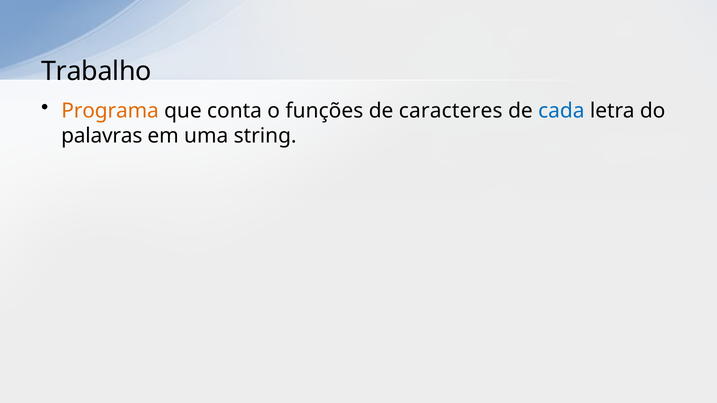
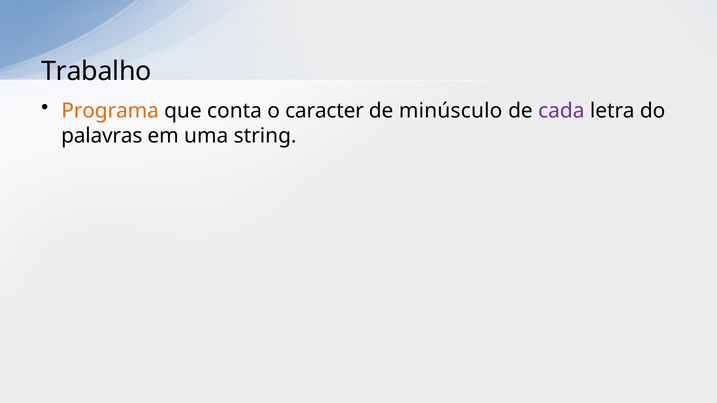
funções: funções -> caracter
caracteres: caracteres -> minúsculo
cada colour: blue -> purple
